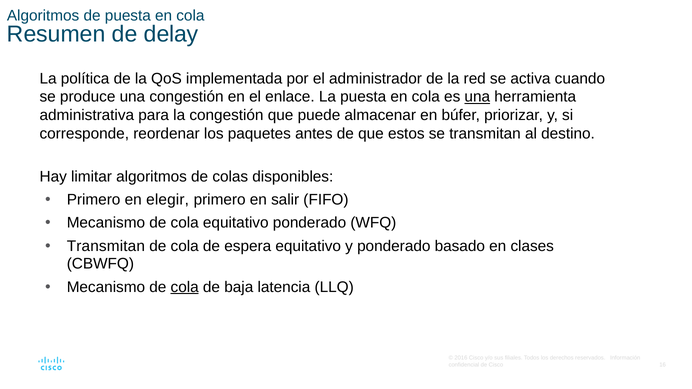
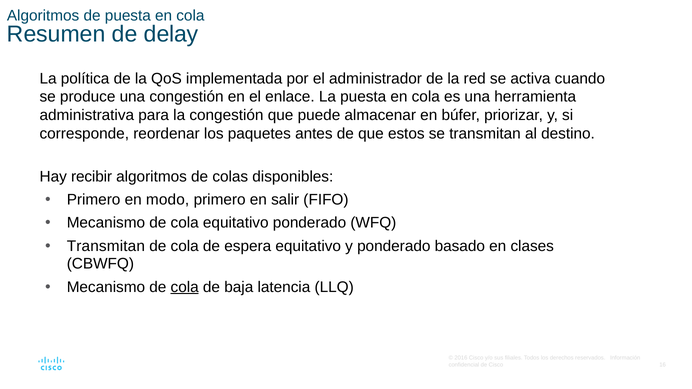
una at (477, 97) underline: present -> none
limitar: limitar -> recibir
elegir: elegir -> modo
